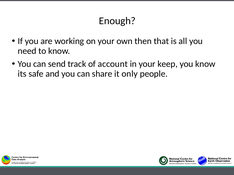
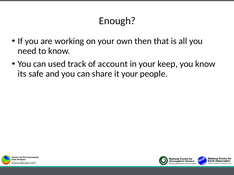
send: send -> used
it only: only -> your
